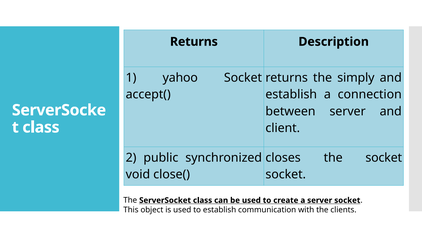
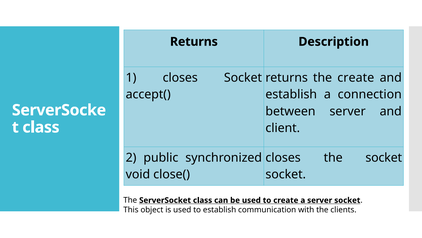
1 yahoo: yahoo -> closes
the simply: simply -> create
